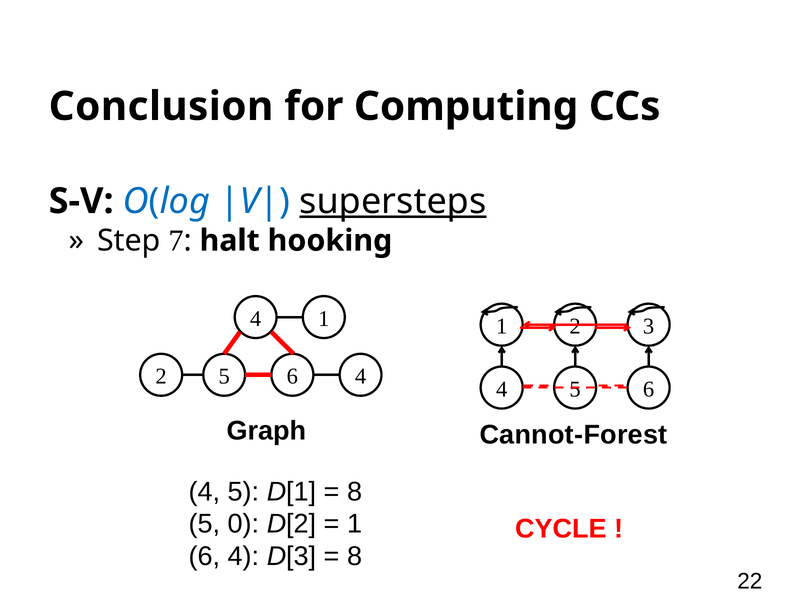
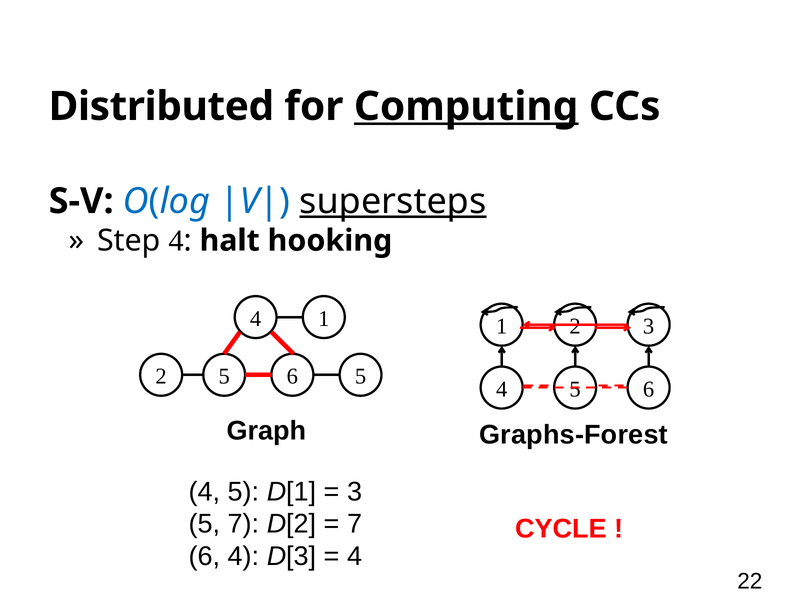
Conclusion: Conclusion -> Distributed
Computing underline: none -> present
Step 7: 7 -> 4
2 4: 4 -> 5
Cannot-Forest: Cannot-Forest -> Graphs-Forest
8 at (355, 492): 8 -> 3
5 0: 0 -> 7
1 at (355, 524): 1 -> 7
8 at (355, 557): 8 -> 4
